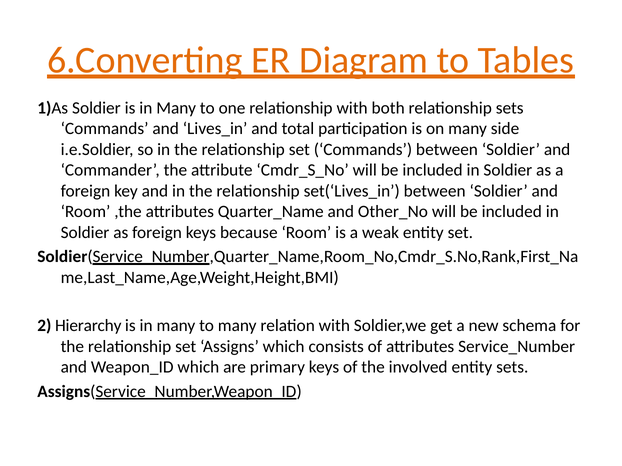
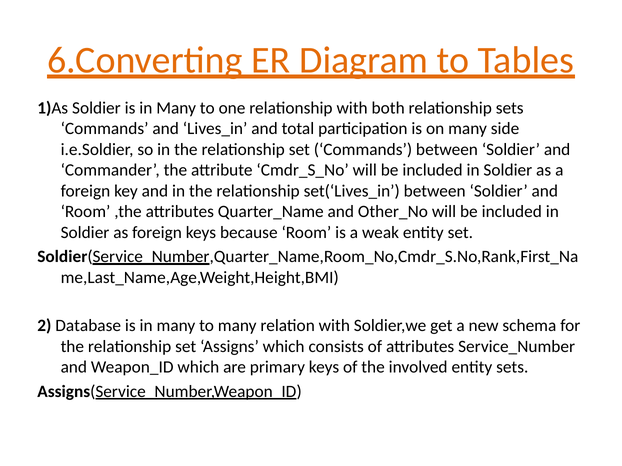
Hierarchy: Hierarchy -> Database
